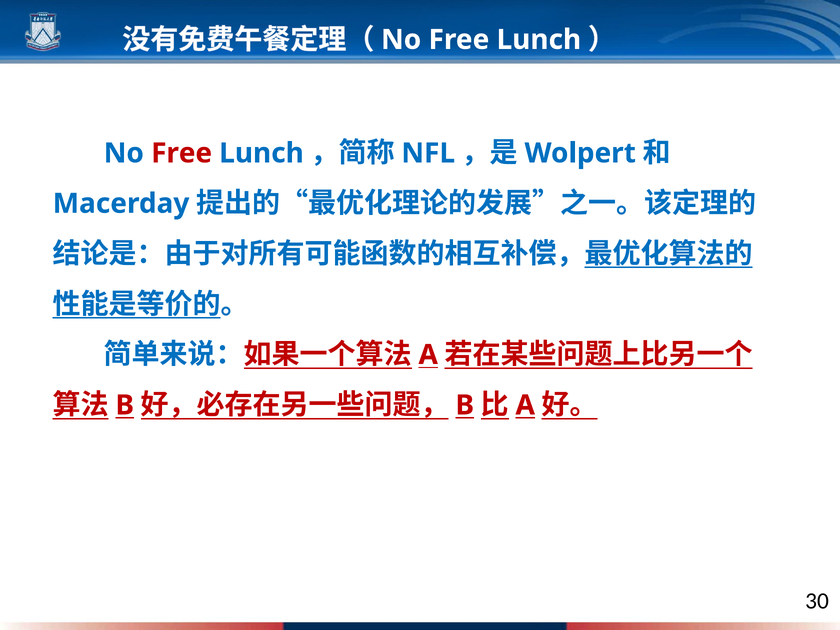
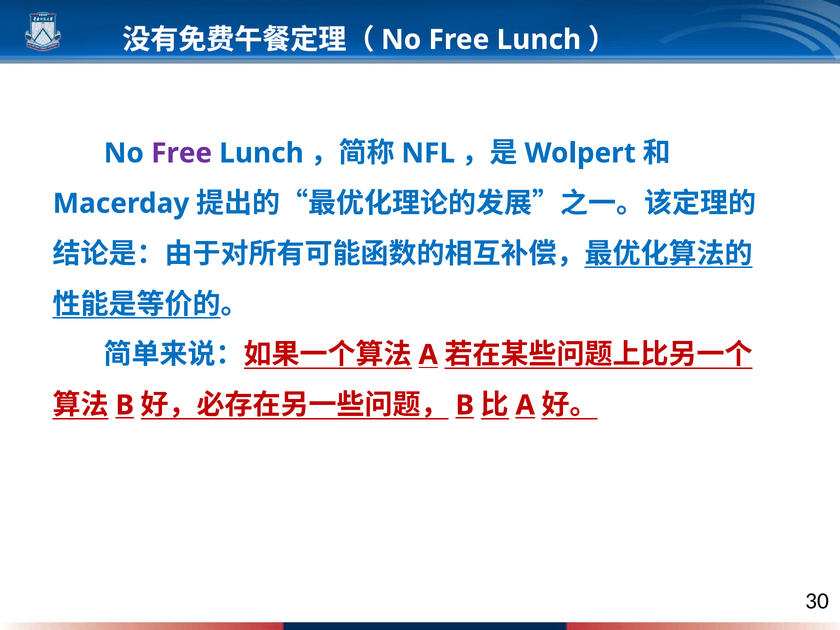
Free at (182, 153) colour: red -> purple
